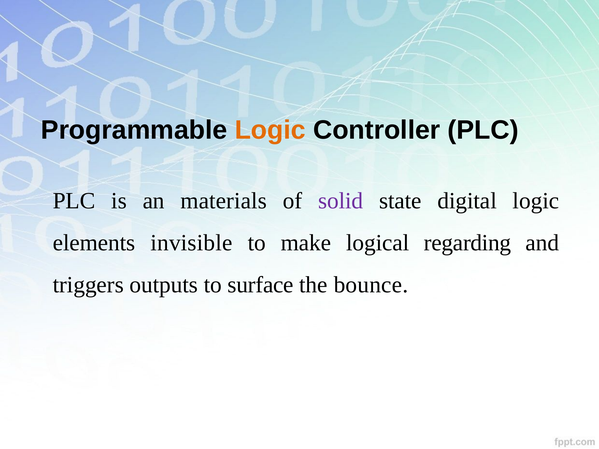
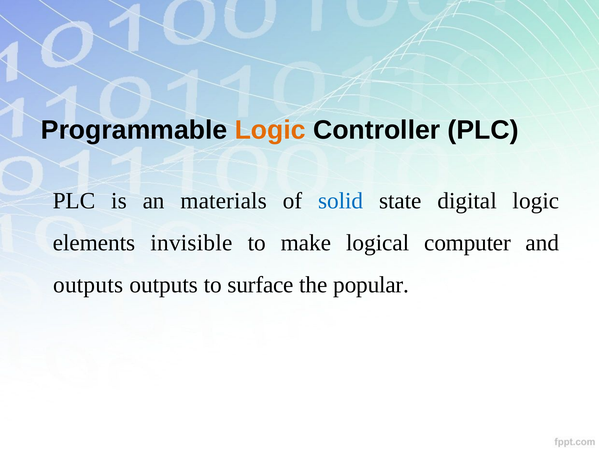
solid colour: purple -> blue
regarding: regarding -> computer
triggers at (88, 285): triggers -> outputs
bounce: bounce -> popular
